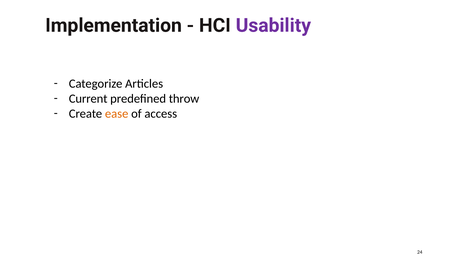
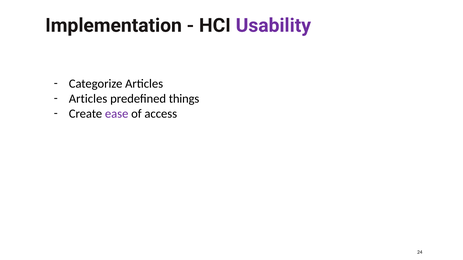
Current at (88, 99): Current -> Articles
throw: throw -> things
ease colour: orange -> purple
